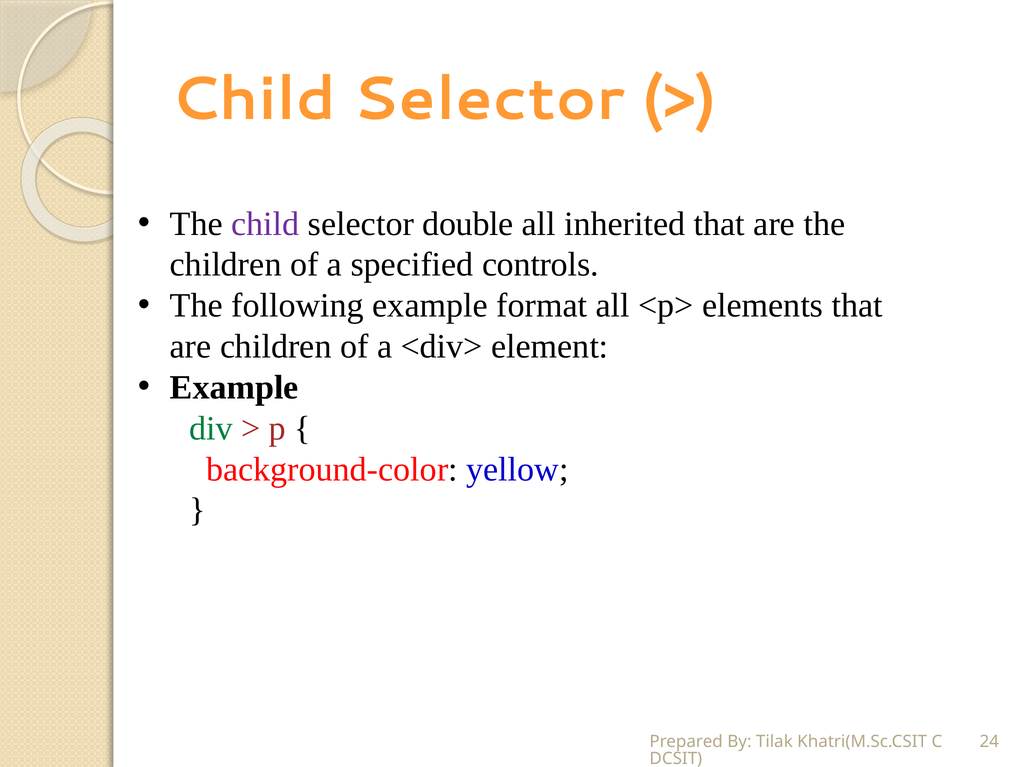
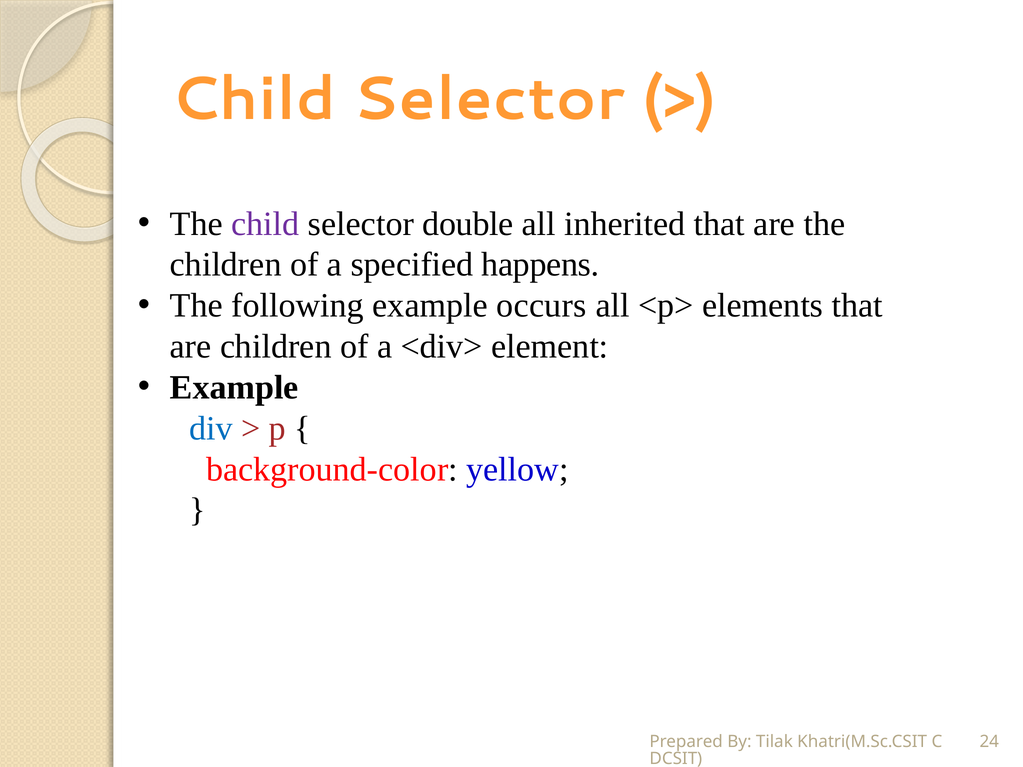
controls: controls -> happens
format: format -> occurs
div colour: green -> blue
